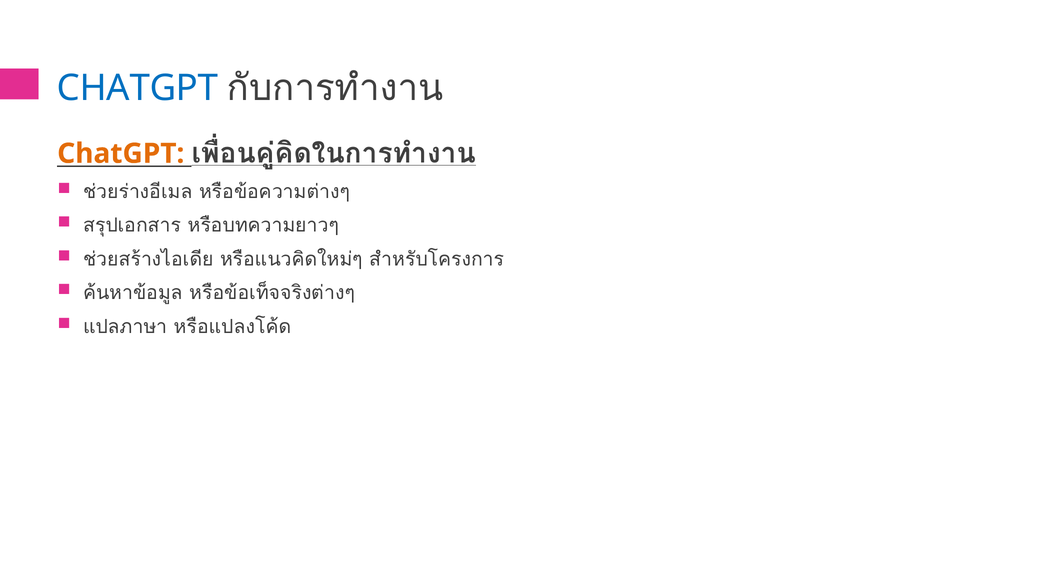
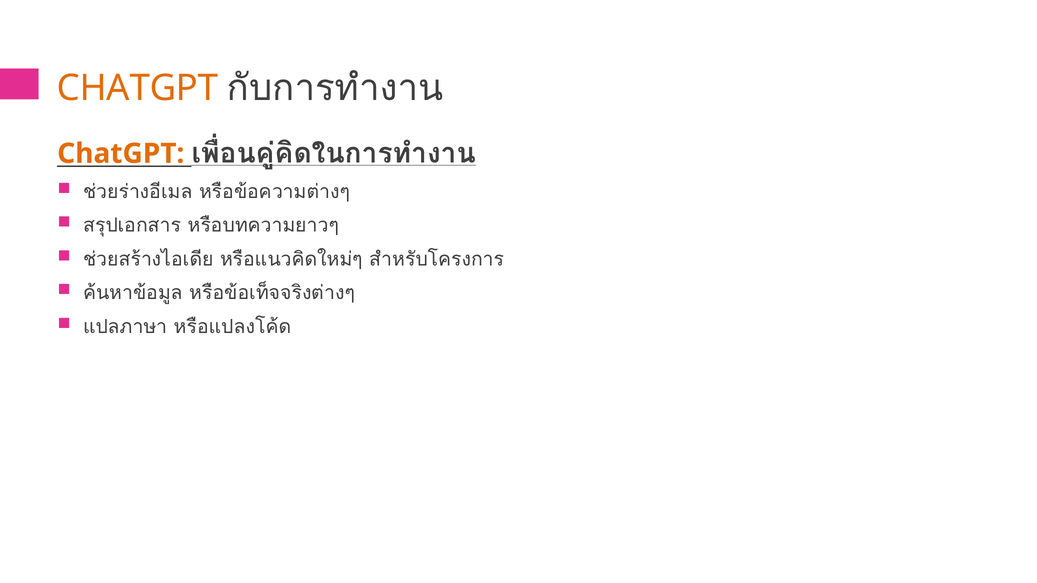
CHATGPT at (137, 88) colour: blue -> orange
